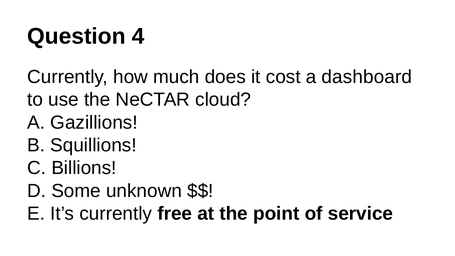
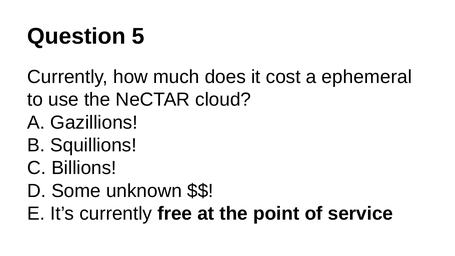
4: 4 -> 5
dashboard: dashboard -> ephemeral
